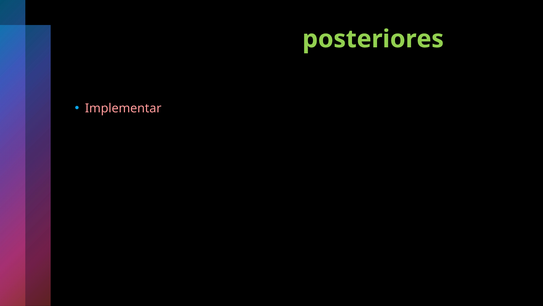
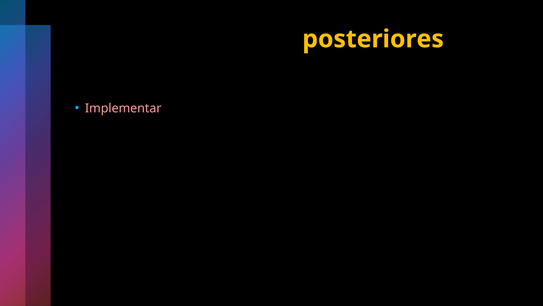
posteriores colour: light green -> yellow
